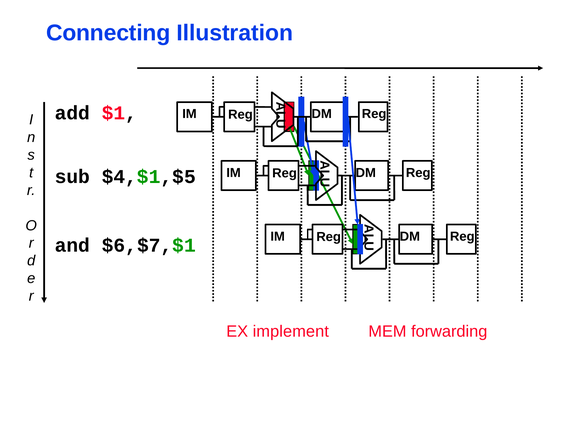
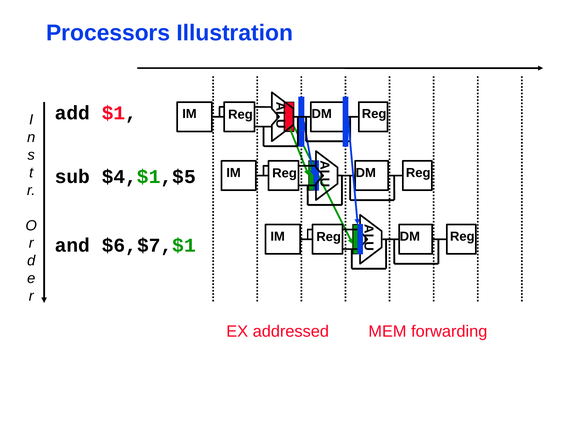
Connecting: Connecting -> Processors
implement: implement -> addressed
